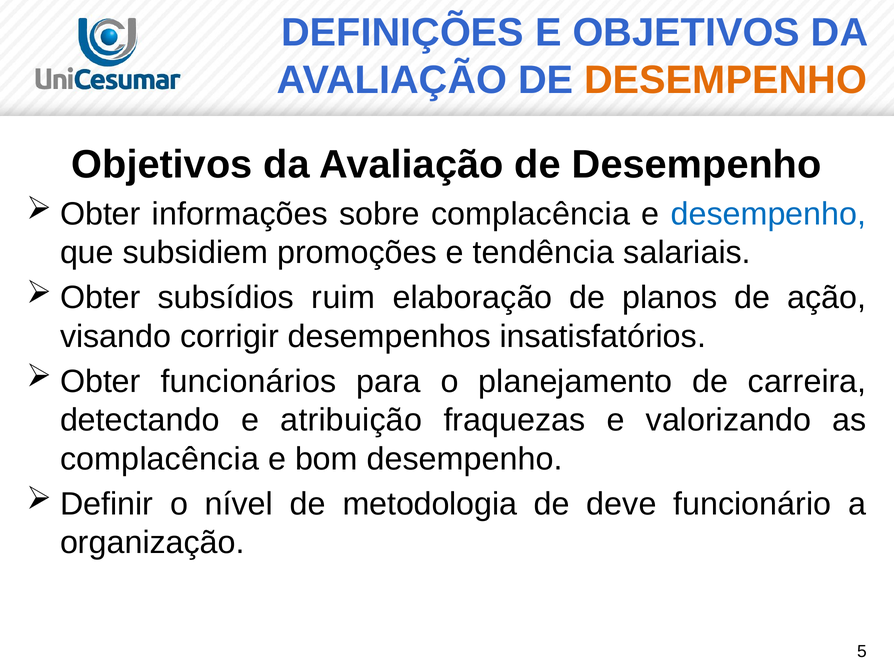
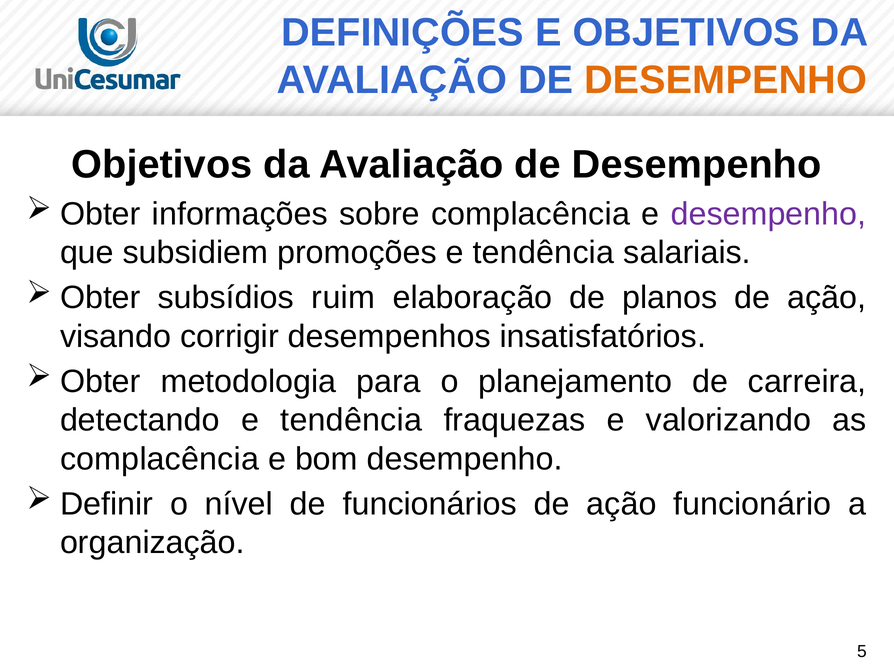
desempenho at (768, 214) colour: blue -> purple
funcionários: funcionários -> metodologia
detectando e atribuição: atribuição -> tendência
metodologia: metodologia -> funcionários
deve at (621, 504): deve -> ação
